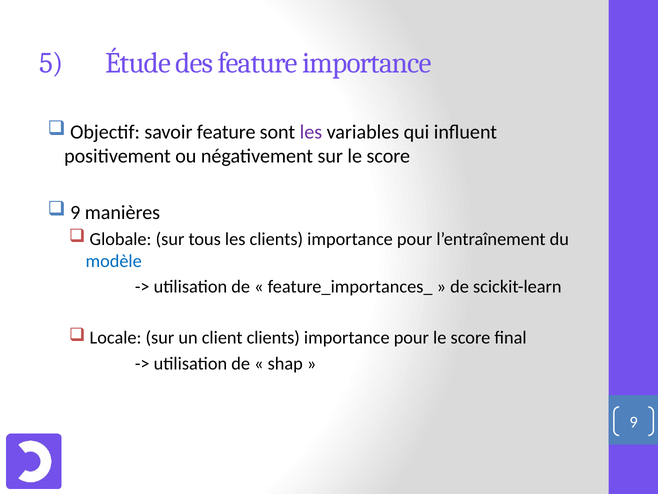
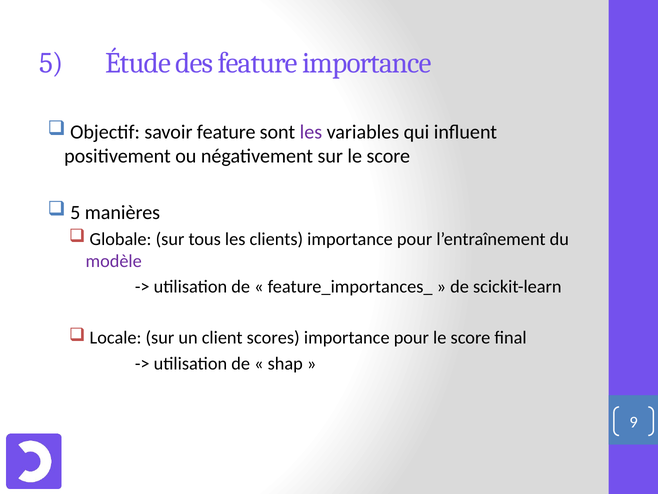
9 at (75, 212): 9 -> 5
modèle colour: blue -> purple
client clients: clients -> scores
